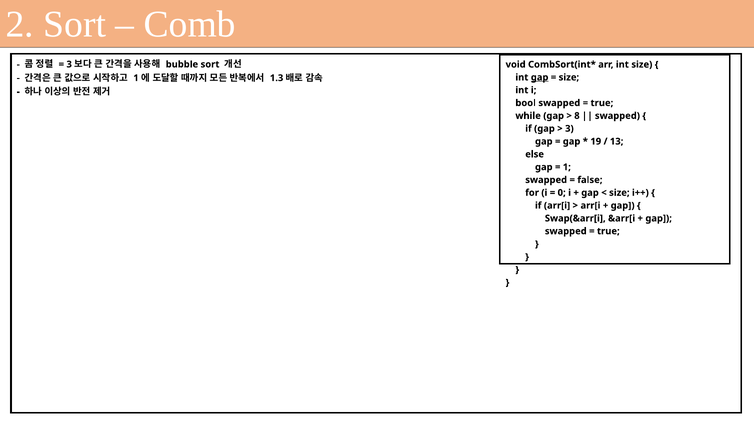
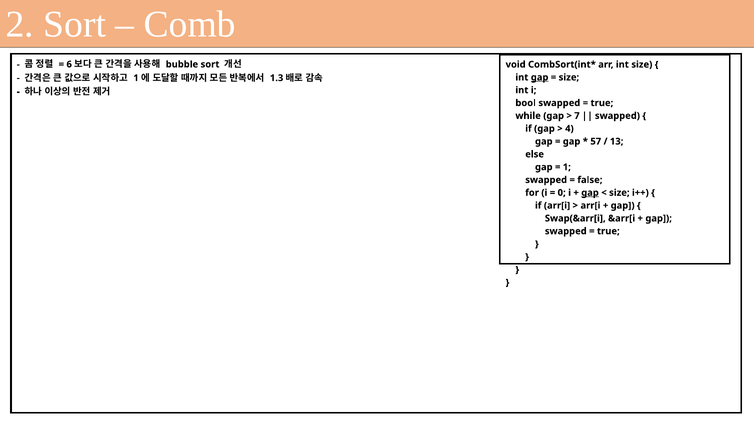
3 at (69, 64): 3 -> 6
8: 8 -> 7
3 at (569, 129): 3 -> 4
19: 19 -> 57
gap at (590, 193) underline: none -> present
